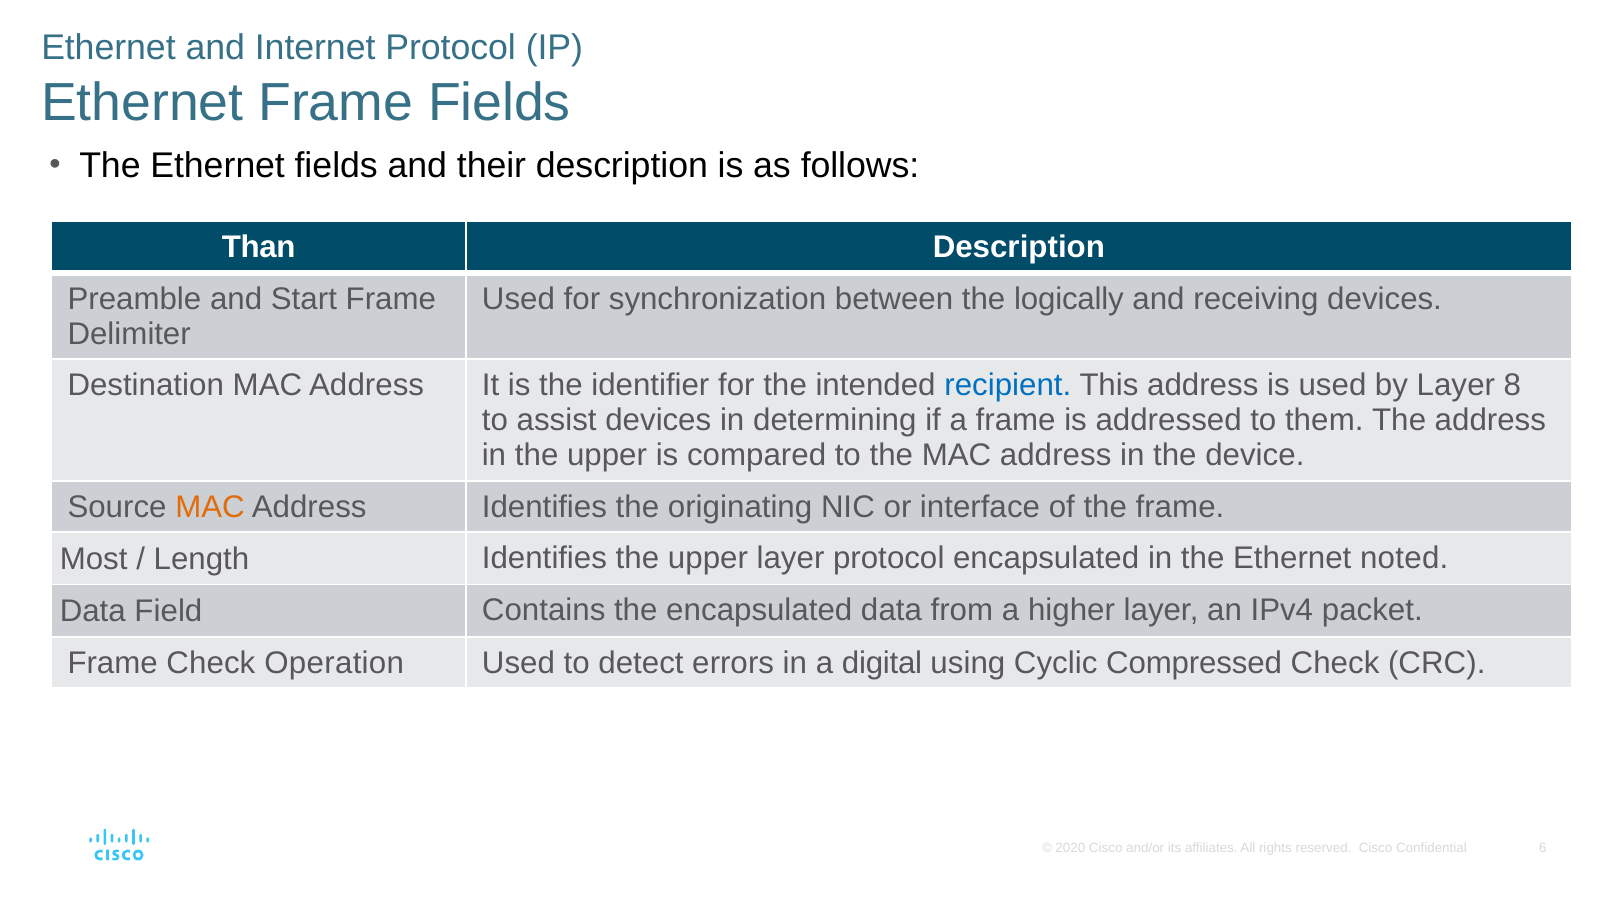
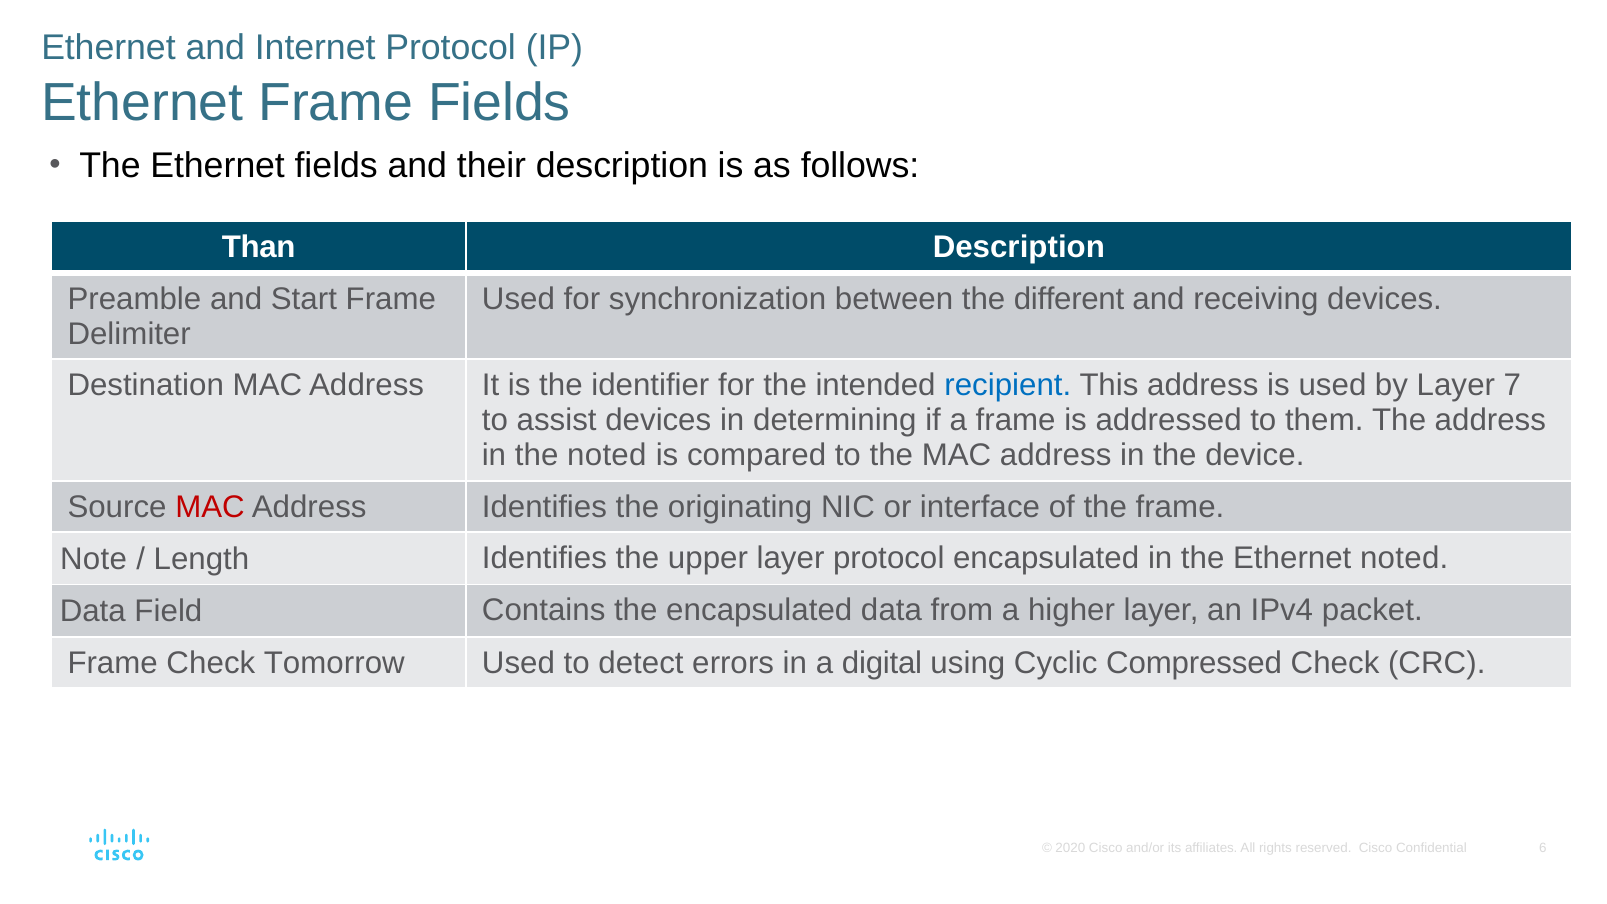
logically: logically -> different
8: 8 -> 7
in the upper: upper -> noted
MAC at (210, 507) colour: orange -> red
Most: Most -> Note
Operation: Operation -> Tomorrow
